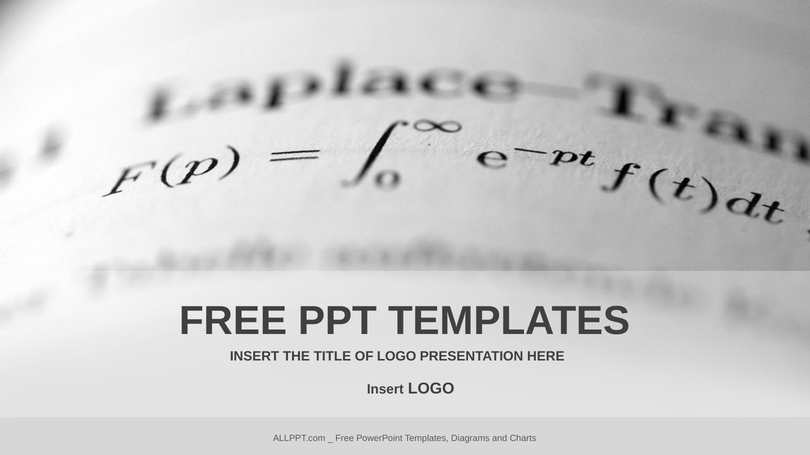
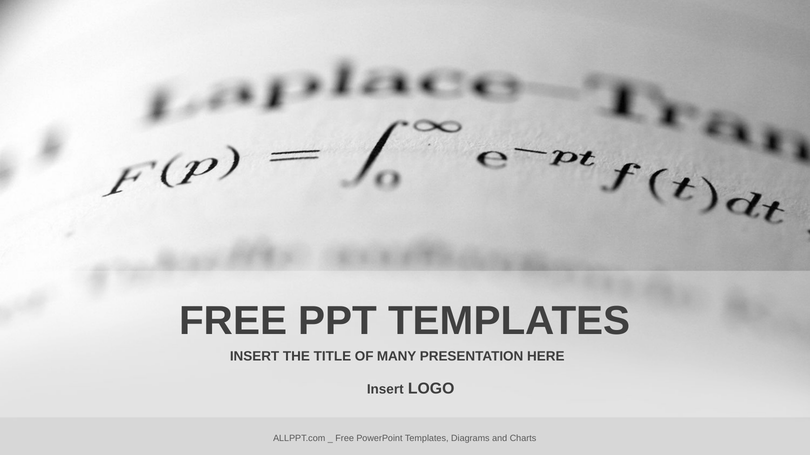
OF LOGO: LOGO -> MANY
